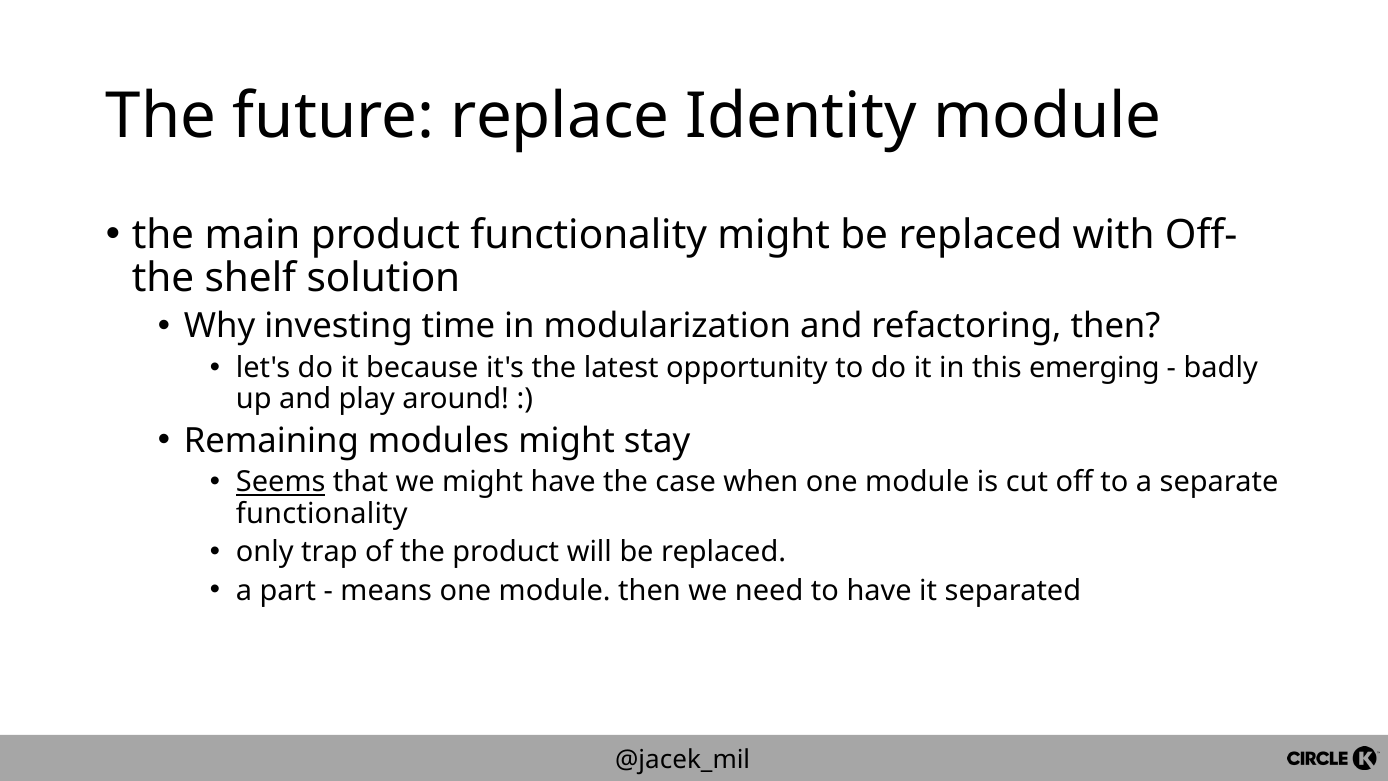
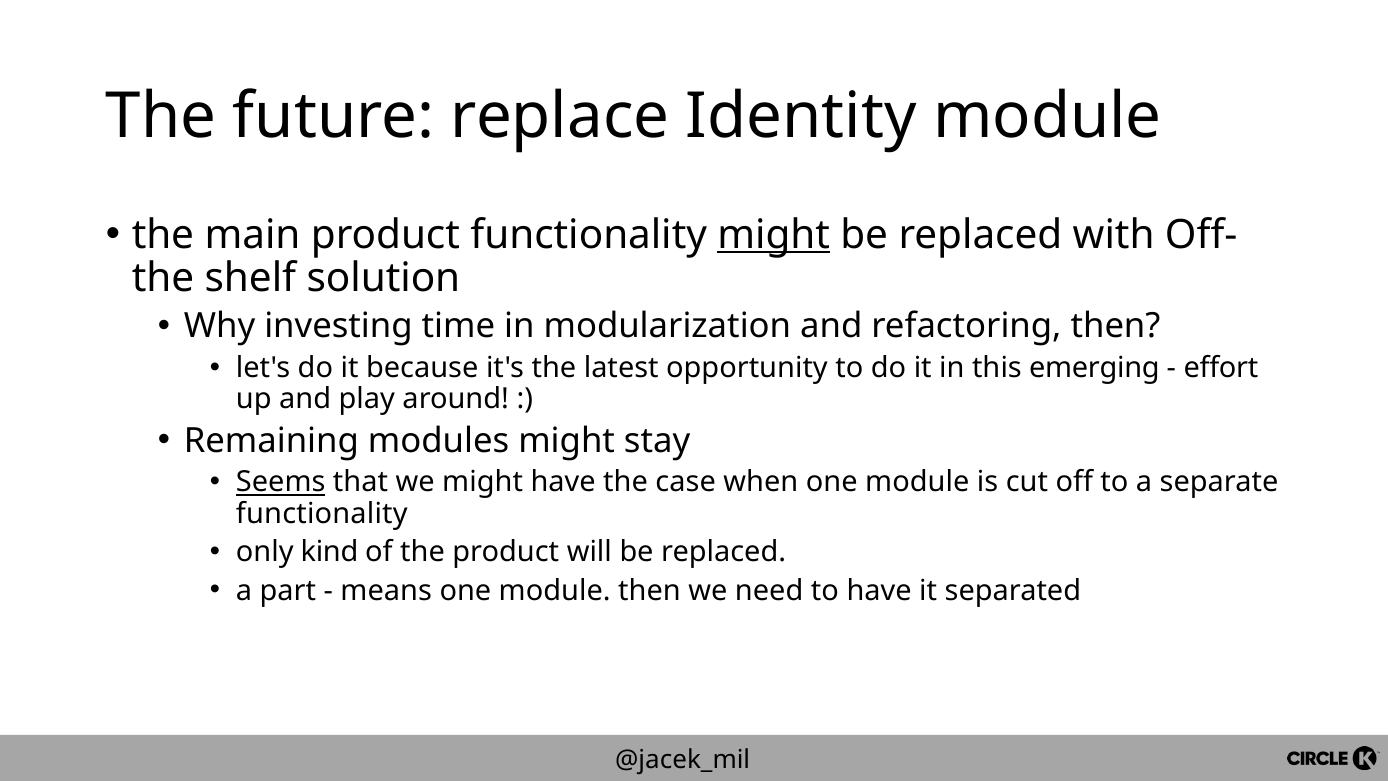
might at (774, 235) underline: none -> present
badly: badly -> effort
trap: trap -> kind
